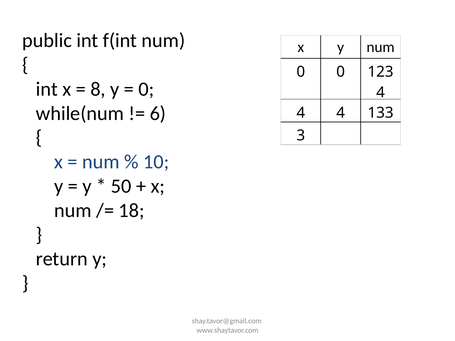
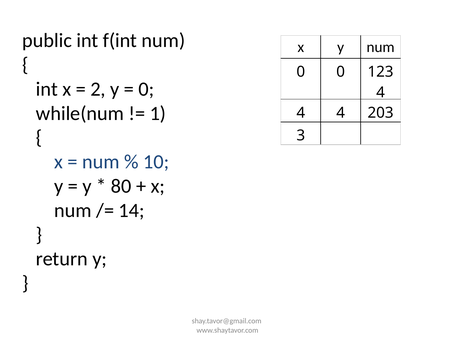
8: 8 -> 2
6: 6 -> 1
133: 133 -> 203
50: 50 -> 80
18: 18 -> 14
